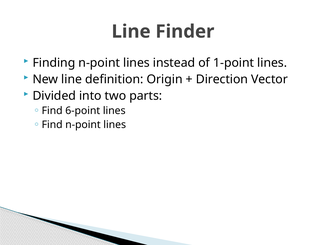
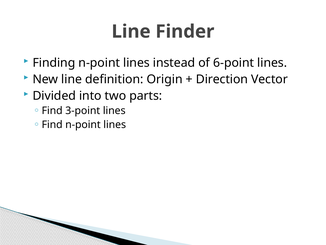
1-point: 1-point -> 6-point
6-point: 6-point -> 3-point
